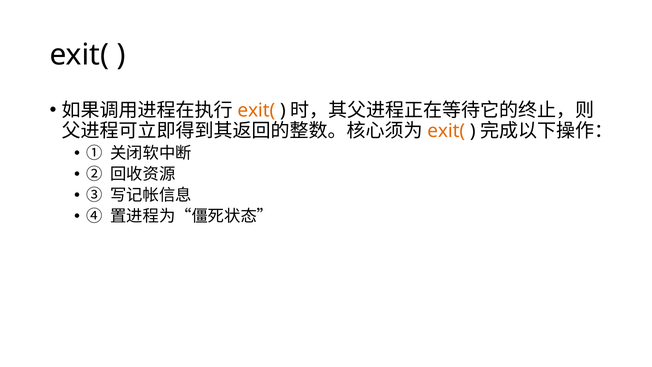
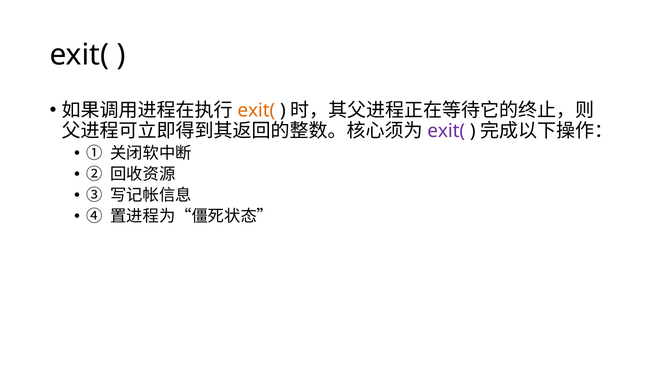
exit( at (446, 131) colour: orange -> purple
